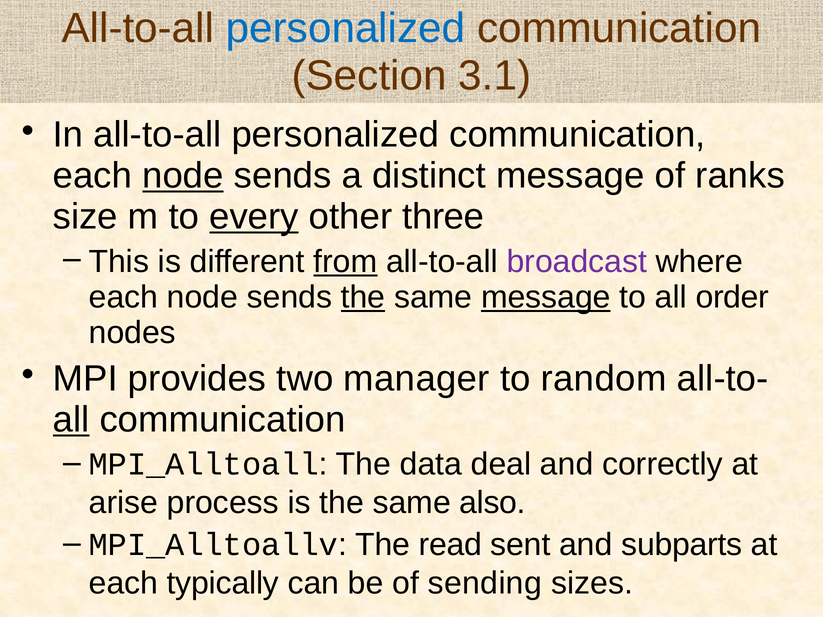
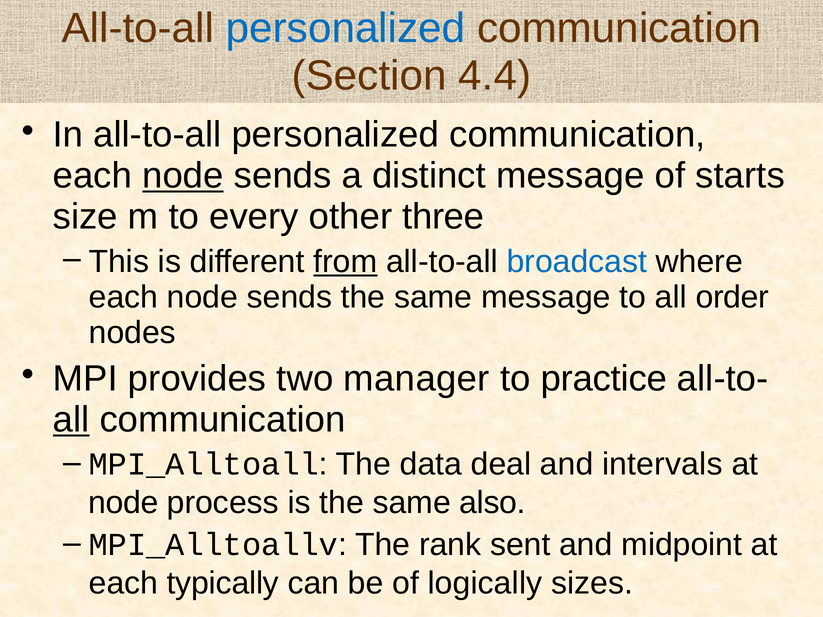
3.1: 3.1 -> 4.4
ranks: ranks -> starts
every underline: present -> none
broadcast colour: purple -> blue
the at (363, 297) underline: present -> none
message at (546, 297) underline: present -> none
random: random -> practice
correctly: correctly -> intervals
arise at (123, 503): arise -> node
read: read -> rank
subparts: subparts -> midpoint
sending: sending -> logically
